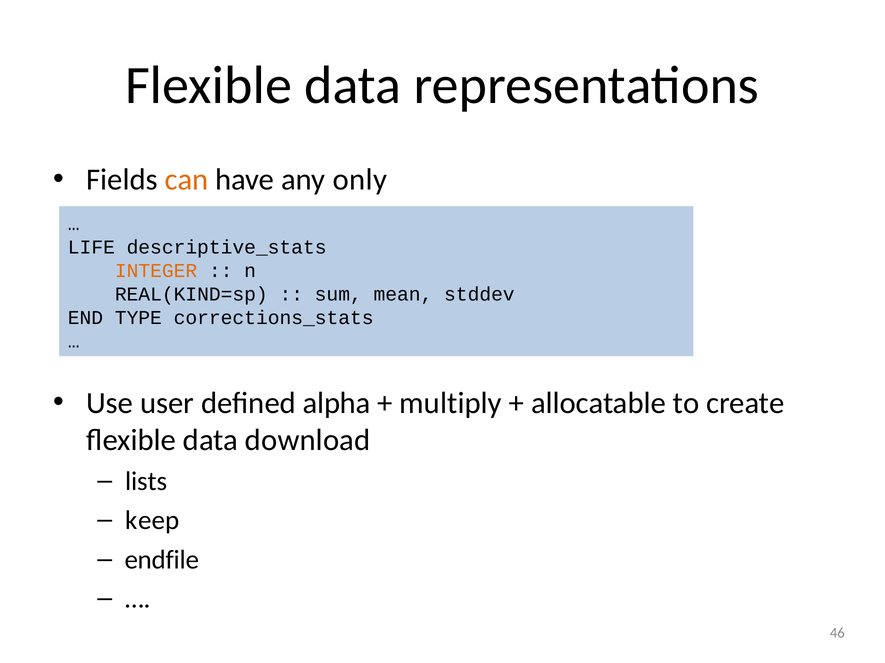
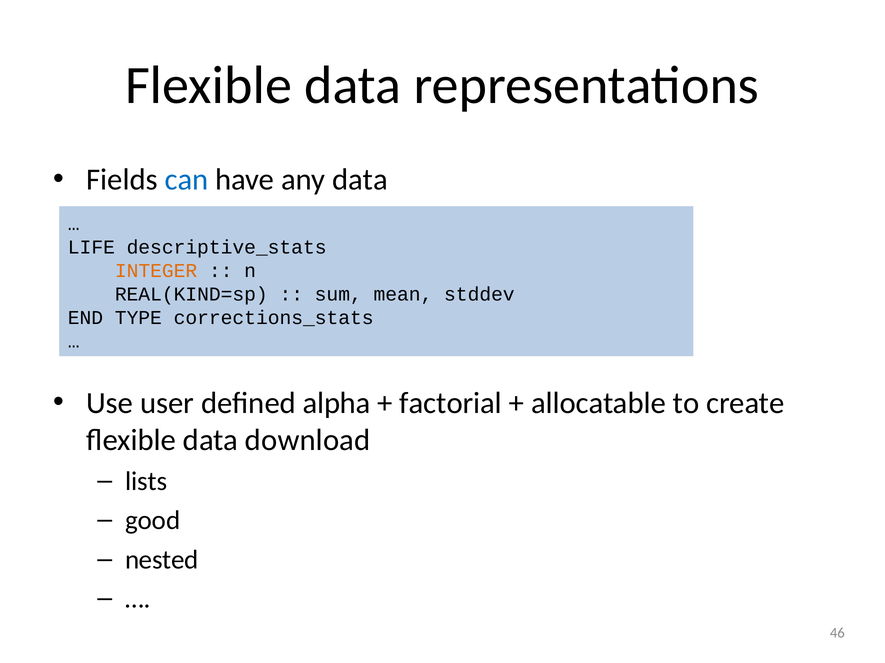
can colour: orange -> blue
any only: only -> data
multiply: multiply -> factorial
keep: keep -> good
endfile: endfile -> nested
